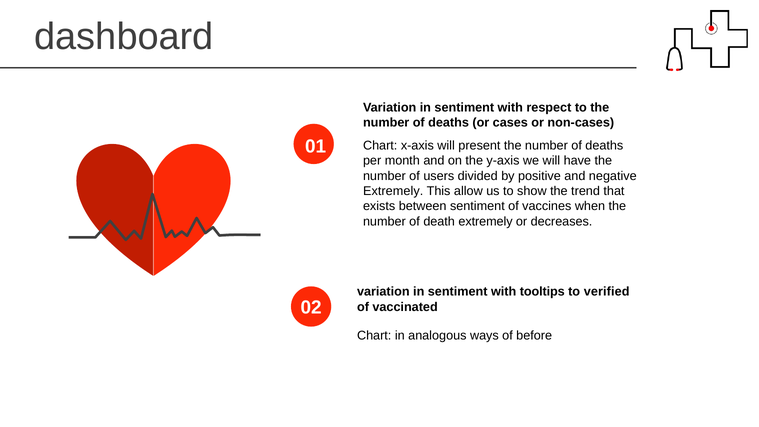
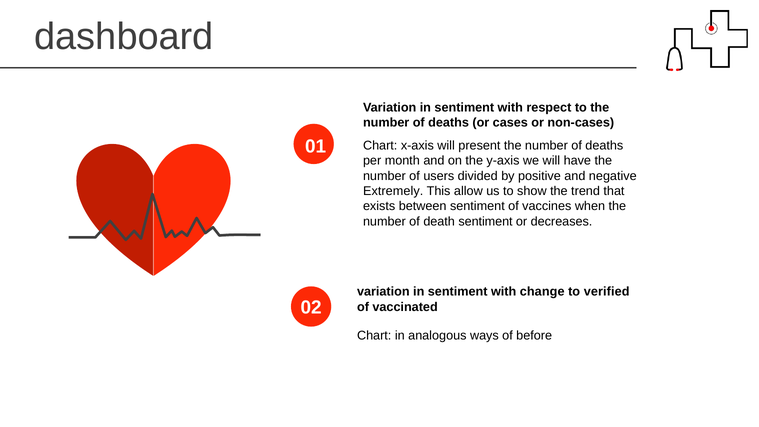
death extremely: extremely -> sentiment
tooltips: tooltips -> change
